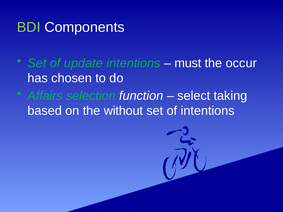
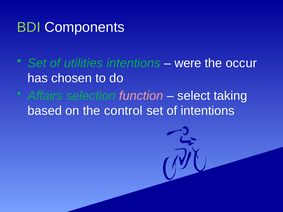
update: update -> utilities
must: must -> were
function colour: white -> pink
without: without -> control
